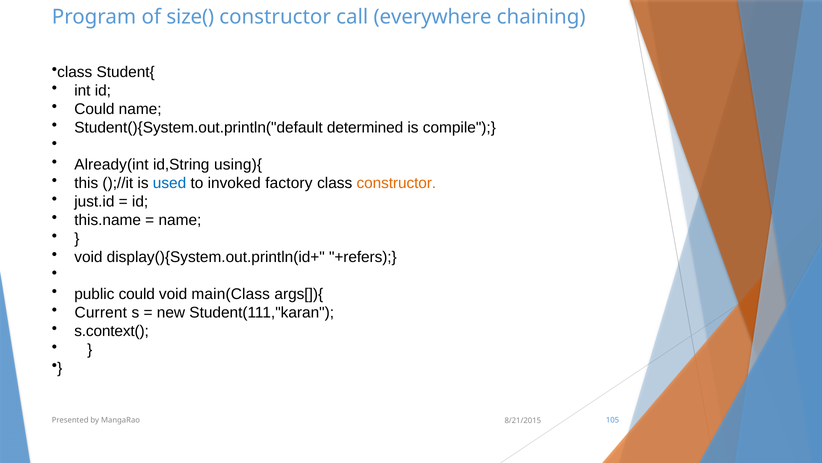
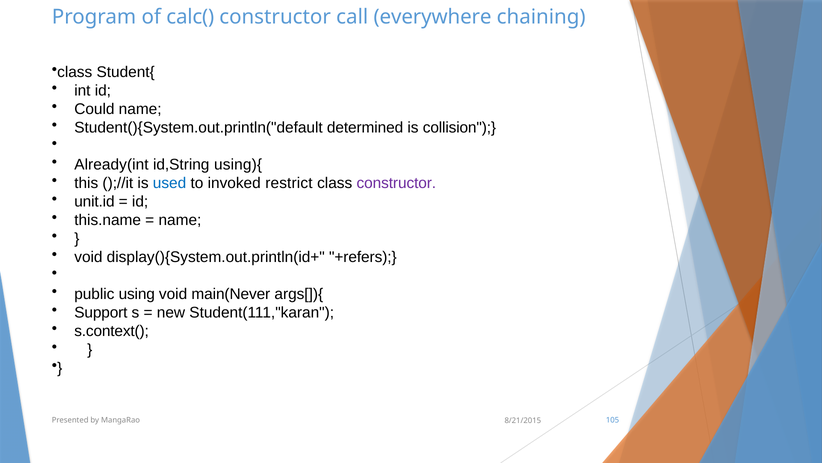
size(: size( -> calc(
compile: compile -> collision
factory: factory -> restrict
constructor at (396, 183) colour: orange -> purple
just.id: just.id -> unit.id
public could: could -> using
main(Class: main(Class -> main(Never
Current: Current -> Support
